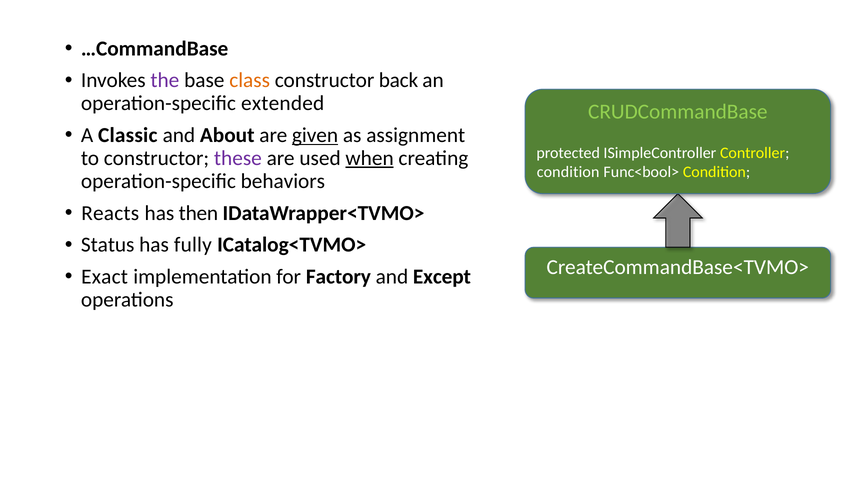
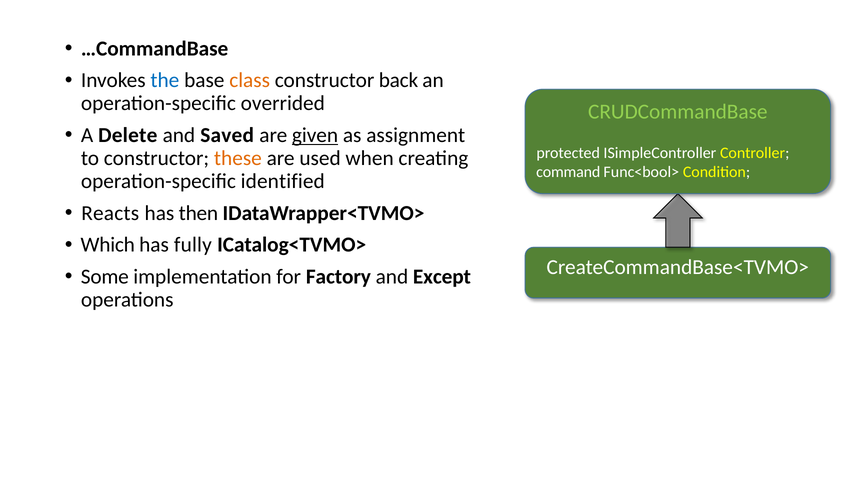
the colour: purple -> blue
extended: extended -> overrided
Classic: Classic -> Delete
About: About -> Saved
these colour: purple -> orange
when underline: present -> none
condition at (568, 172): condition -> command
behaviors: behaviors -> identified
Status: Status -> Which
Exact: Exact -> Some
